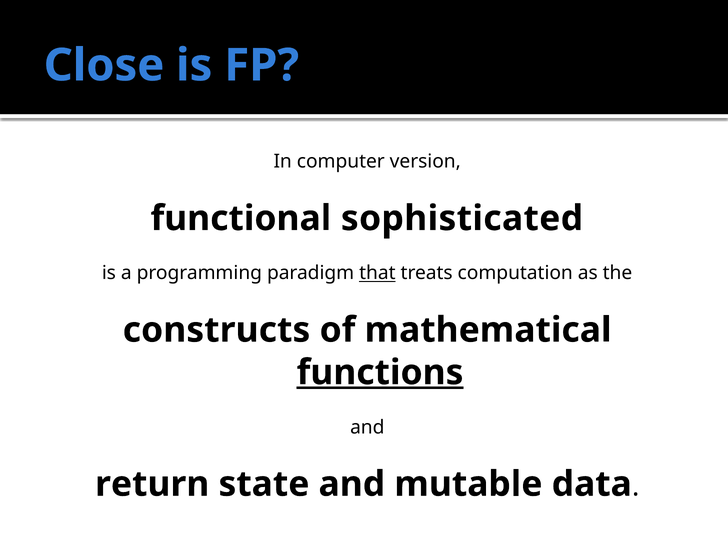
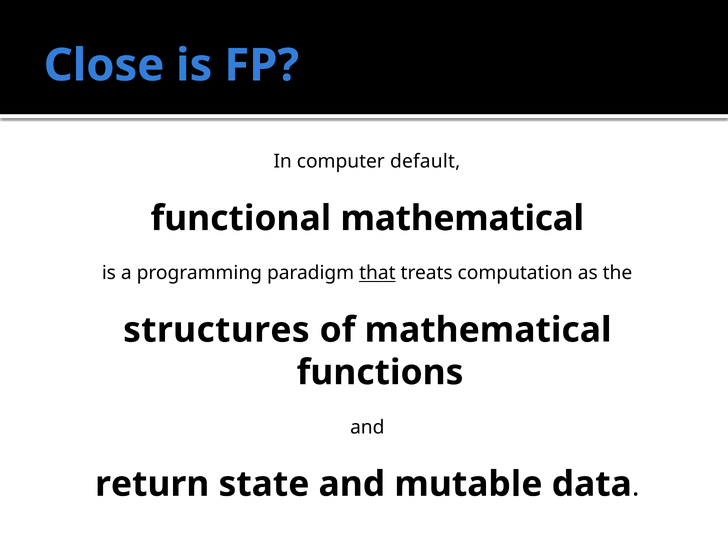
version: version -> default
functional sophisticated: sophisticated -> mathematical
constructs: constructs -> structures
functions underline: present -> none
